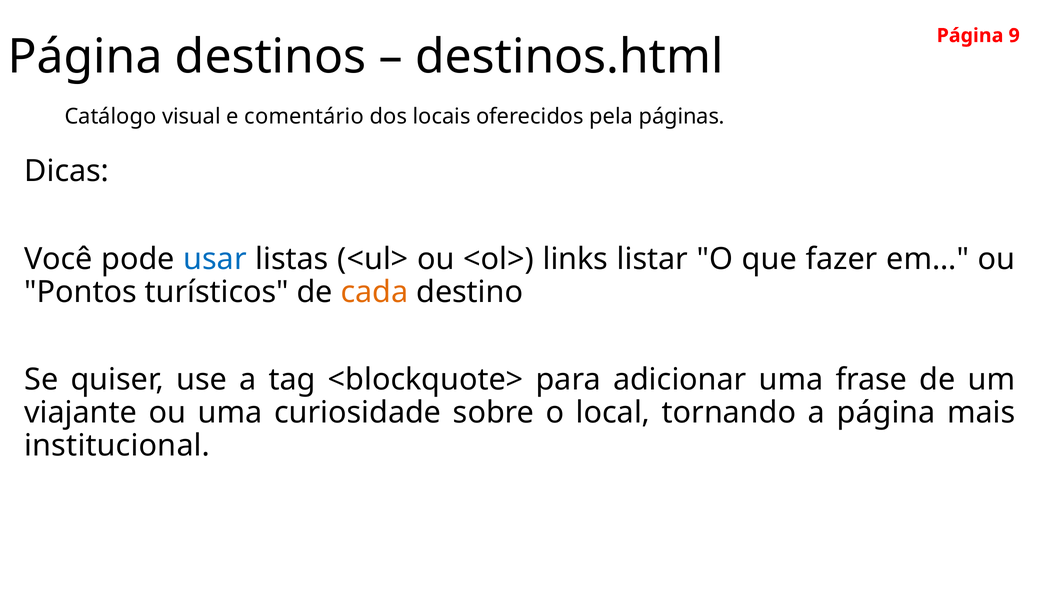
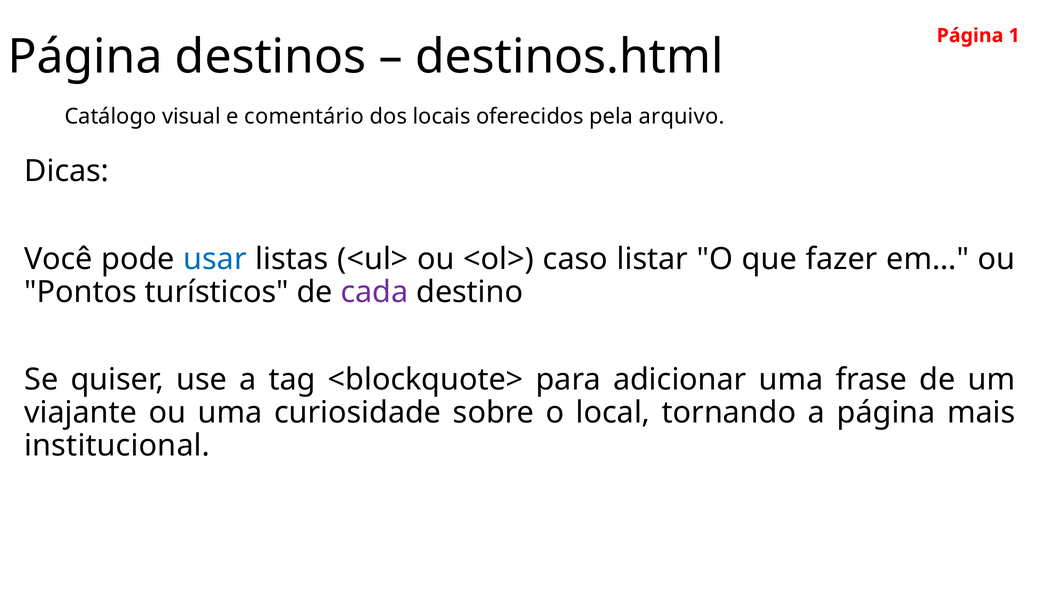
9: 9 -> 1
páginas: páginas -> arquivo
links: links -> caso
cada colour: orange -> purple
